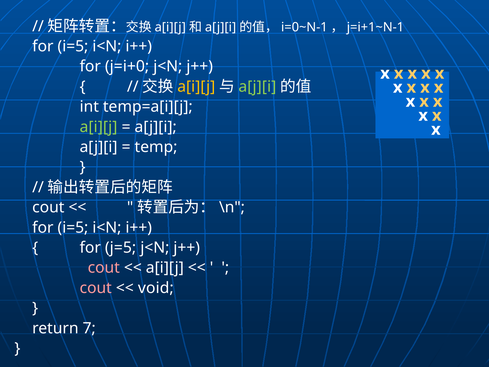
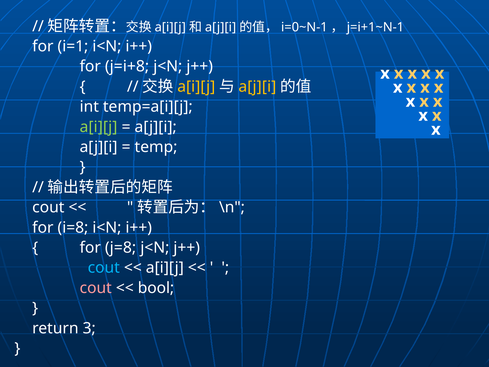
i=5 at (73, 46): i=5 -> i=1
j=i+0: j=i+0 -> j=i+8
a[j][i at (257, 87) colour: light green -> yellow
i=5 at (73, 227): i=5 -> i=8
j=5: j=5 -> j=8
cout at (104, 268) colour: pink -> light blue
void: void -> bool
7: 7 -> 3
